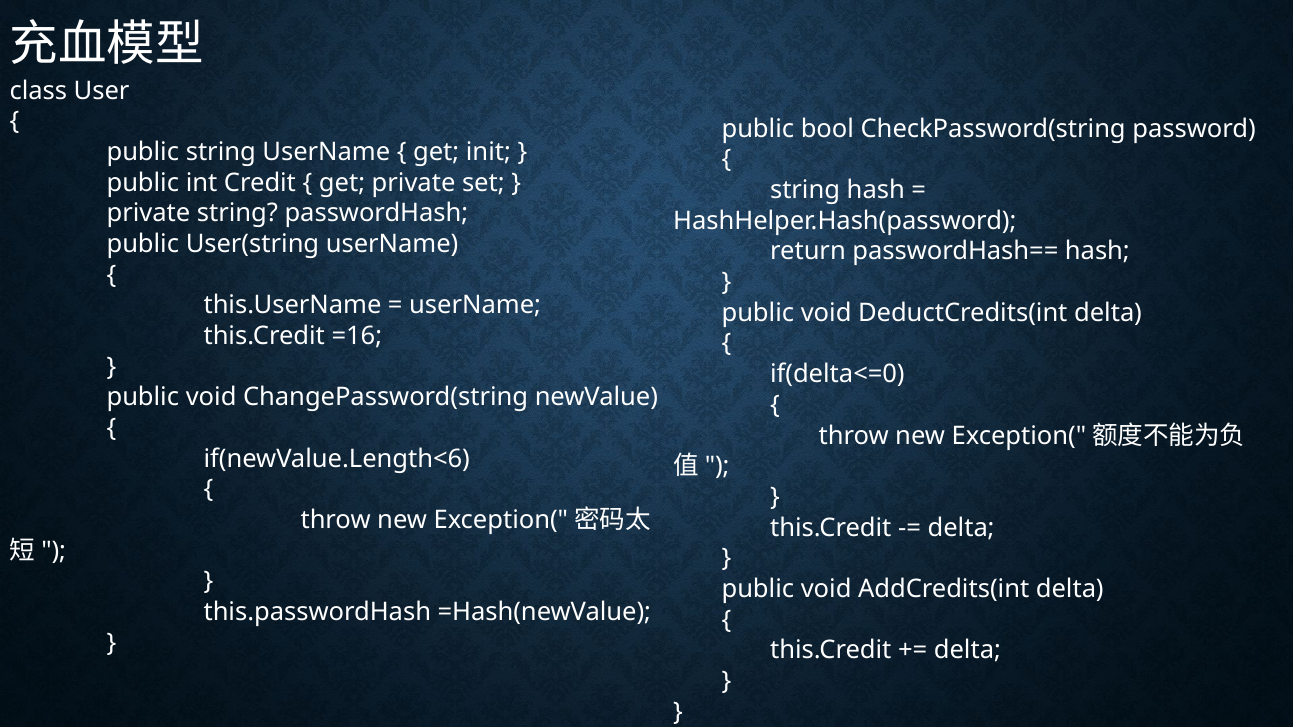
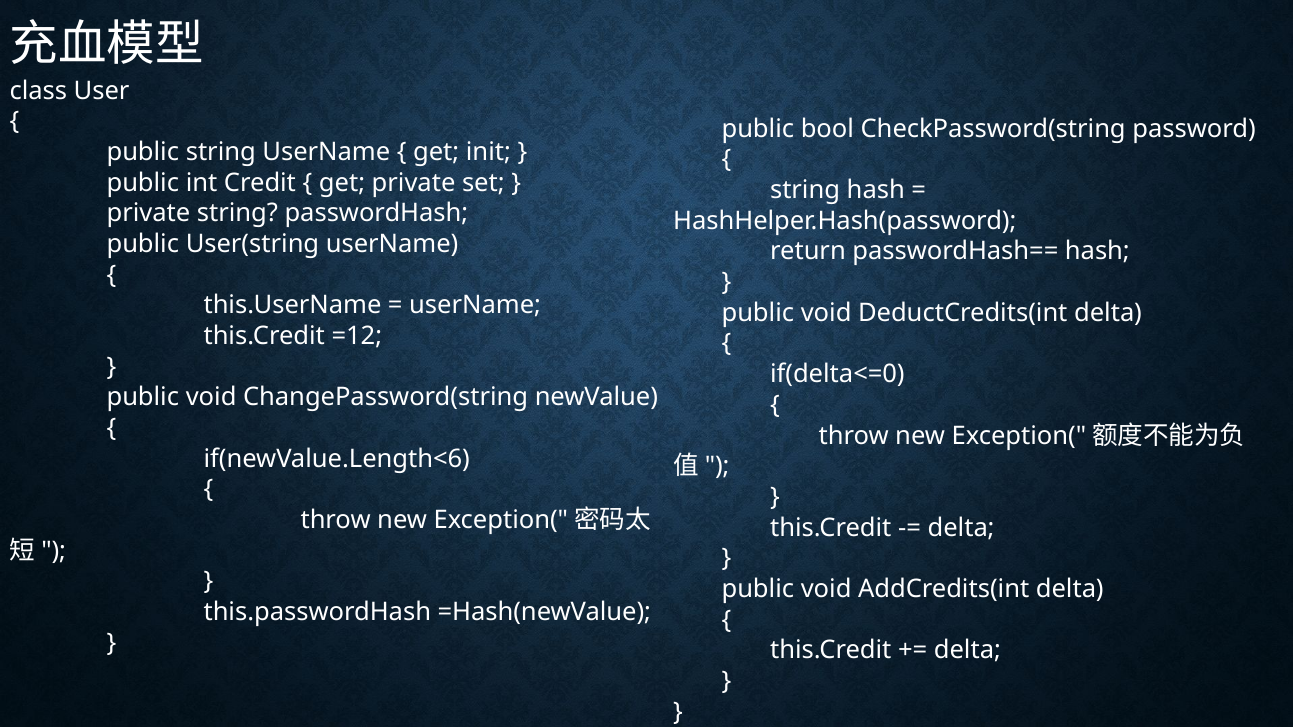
=16: =16 -> =12
